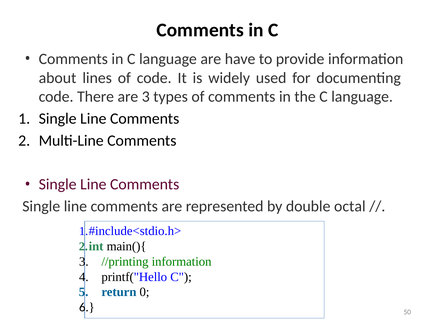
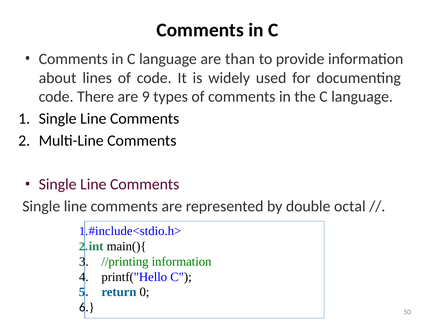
have: have -> than
are 3: 3 -> 9
